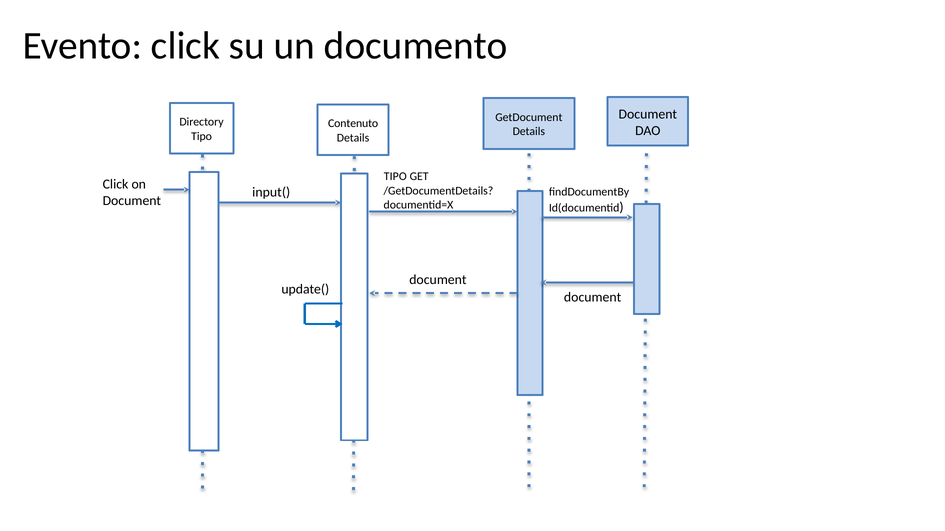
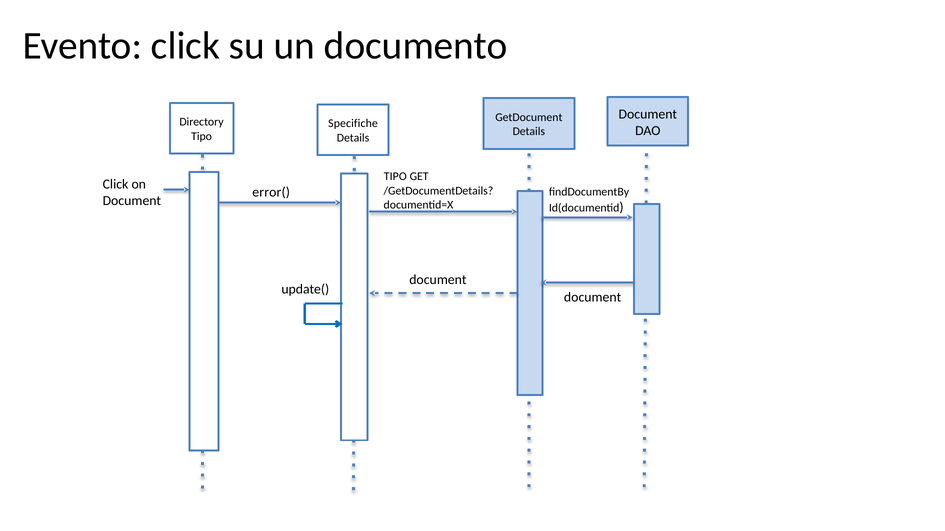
Contenuto: Contenuto -> Specifiche
input(: input( -> error(
